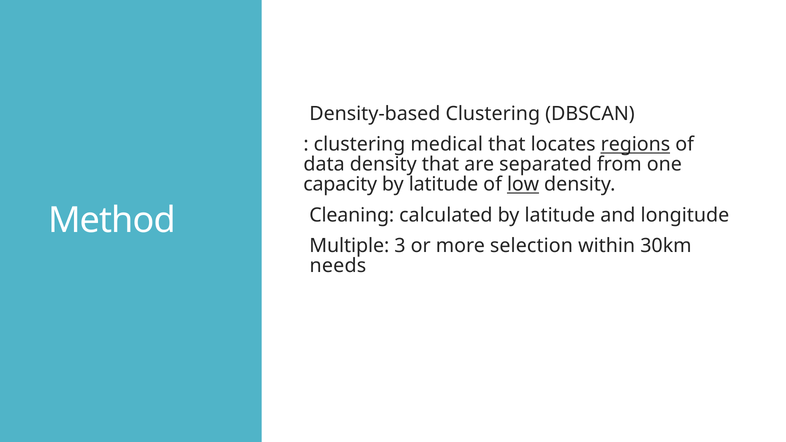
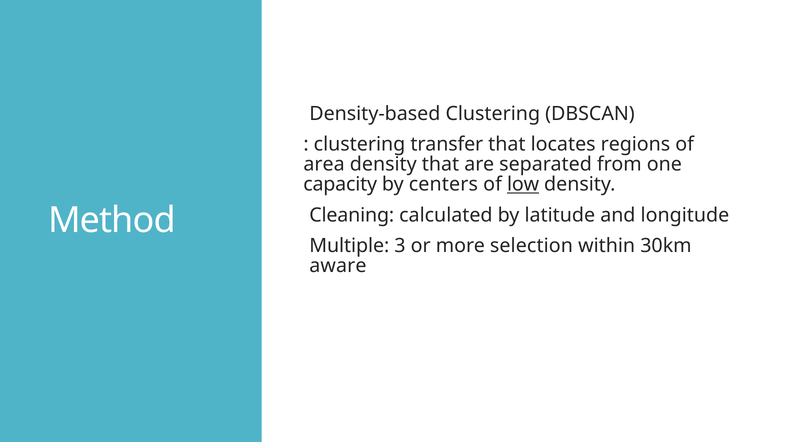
medical: medical -> transfer
regions underline: present -> none
data: data -> area
latitude at (444, 185): latitude -> centers
needs: needs -> aware
